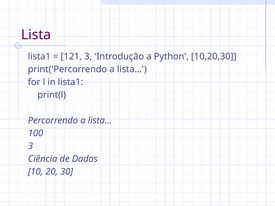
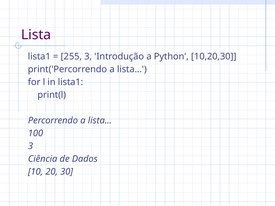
121: 121 -> 255
